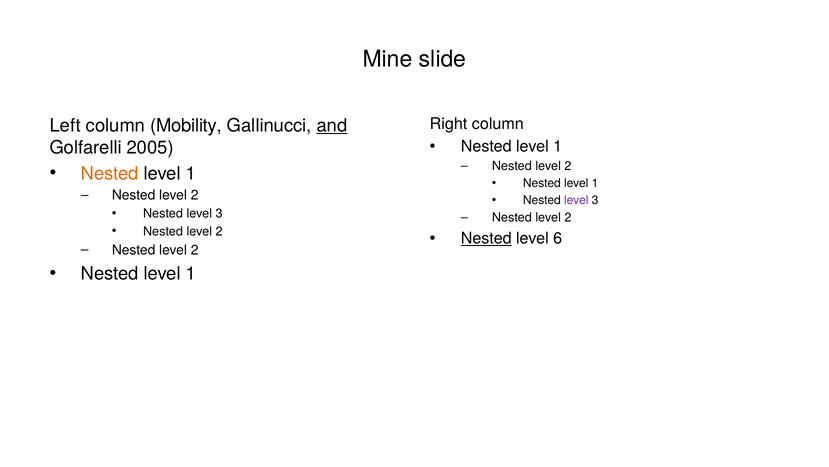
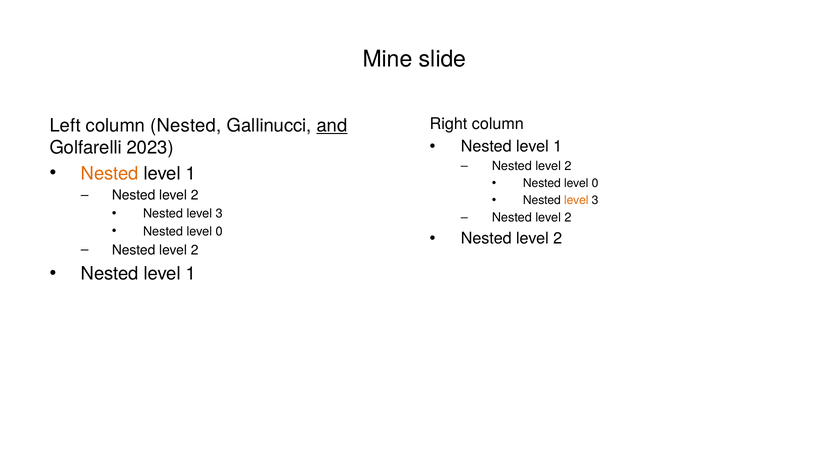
column Mobility: Mobility -> Nested
2005: 2005 -> 2023
1 at (595, 183): 1 -> 0
level at (576, 200) colour: purple -> orange
2 at (219, 231): 2 -> 0
Nested at (486, 238) underline: present -> none
6 at (558, 238): 6 -> 2
